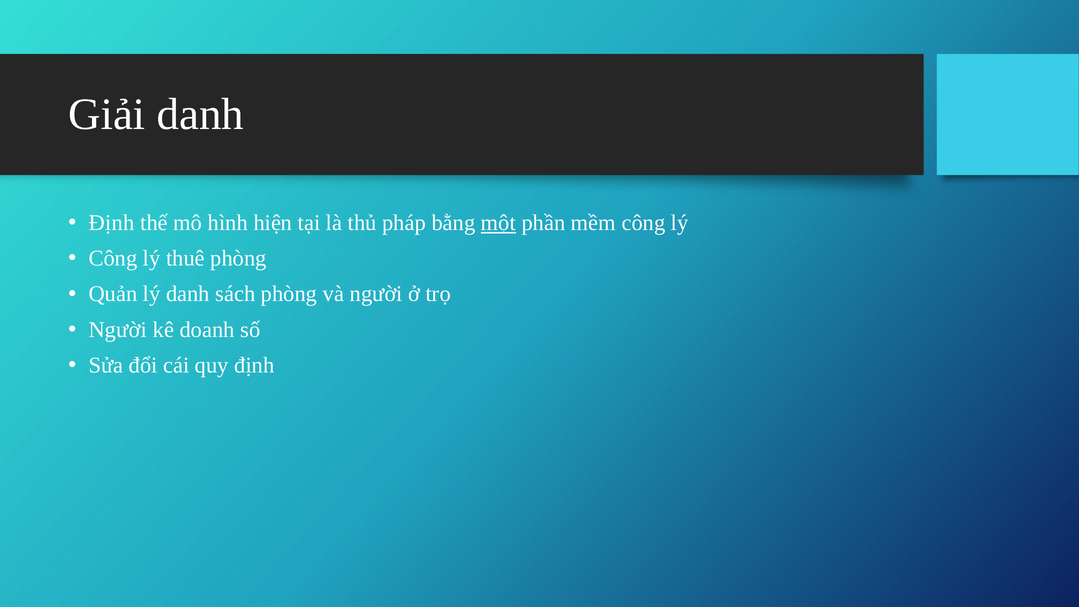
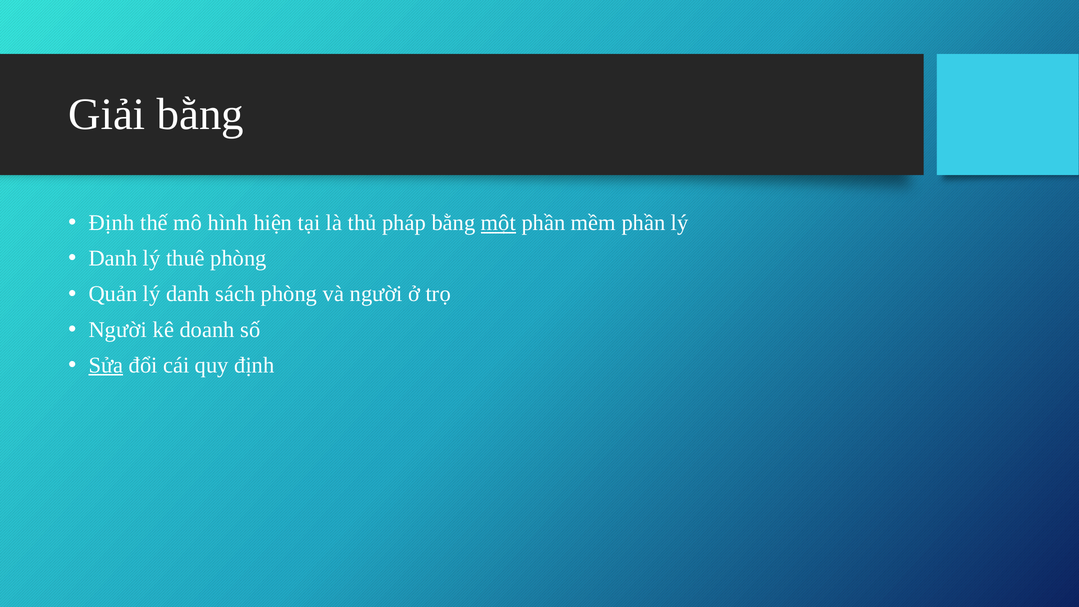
Giải danh: danh -> bằng
mềm công: công -> phần
Công at (113, 258): Công -> Danh
Sửa underline: none -> present
